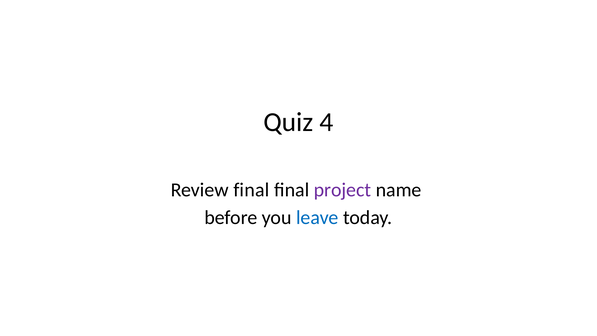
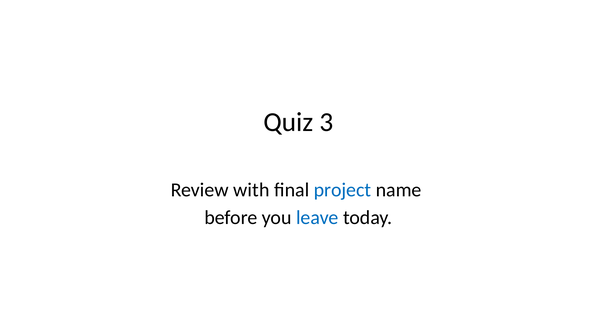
4: 4 -> 3
Review final: final -> with
project colour: purple -> blue
